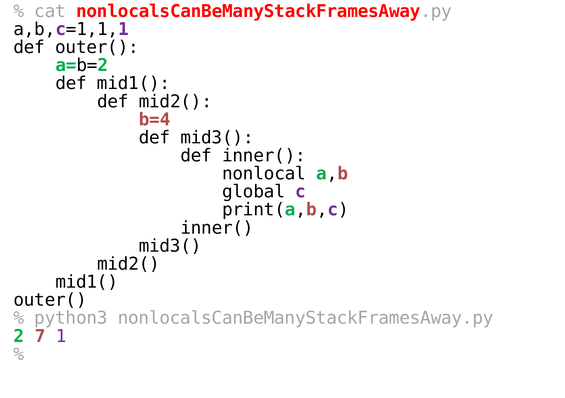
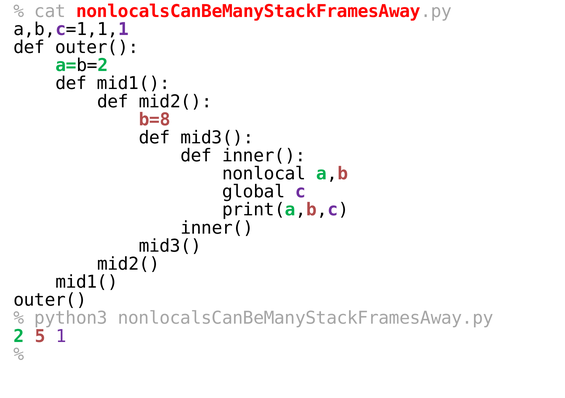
b=4: b=4 -> b=8
7: 7 -> 5
